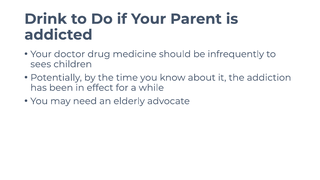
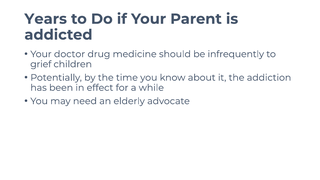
Drink: Drink -> Years
sees: sees -> grief
